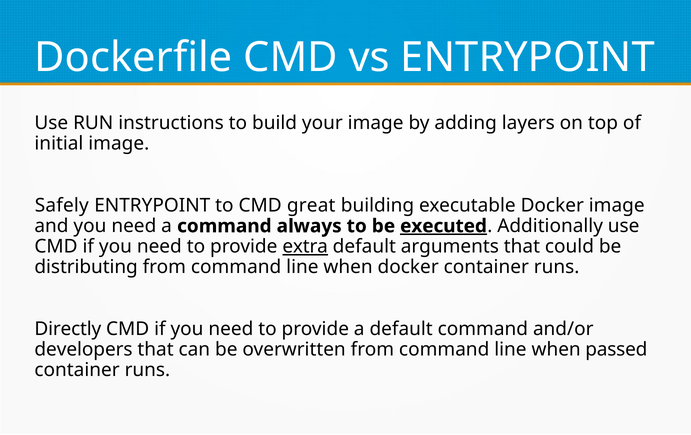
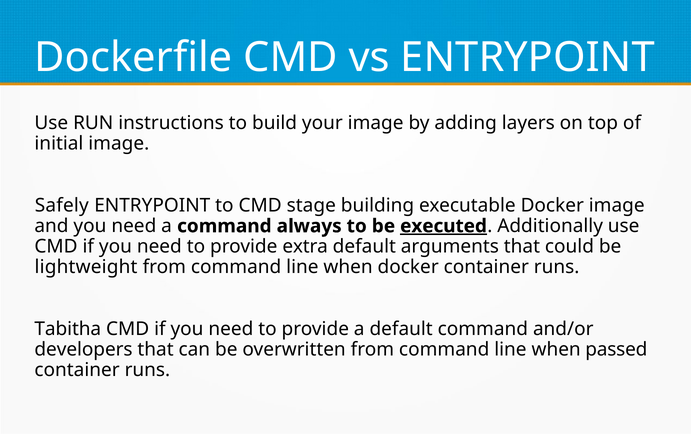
great: great -> stage
extra underline: present -> none
distributing: distributing -> lightweight
Directly: Directly -> Tabitha
